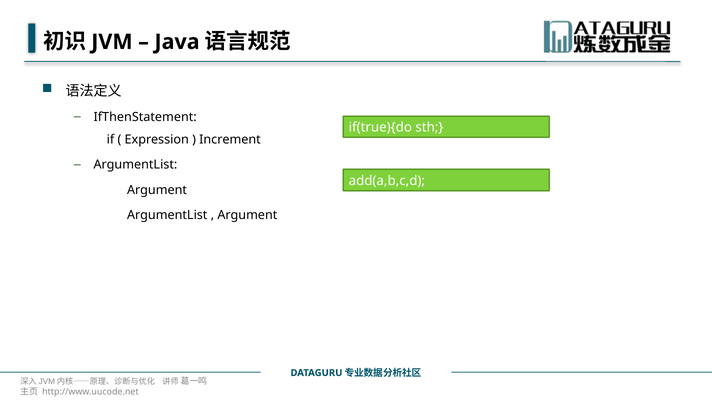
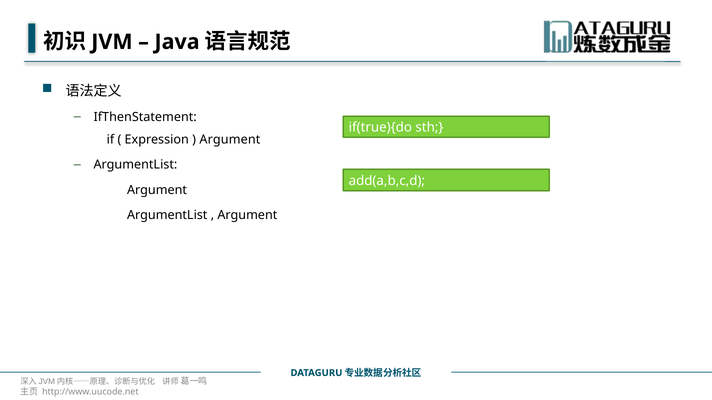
Increment at (230, 140): Increment -> Argument
